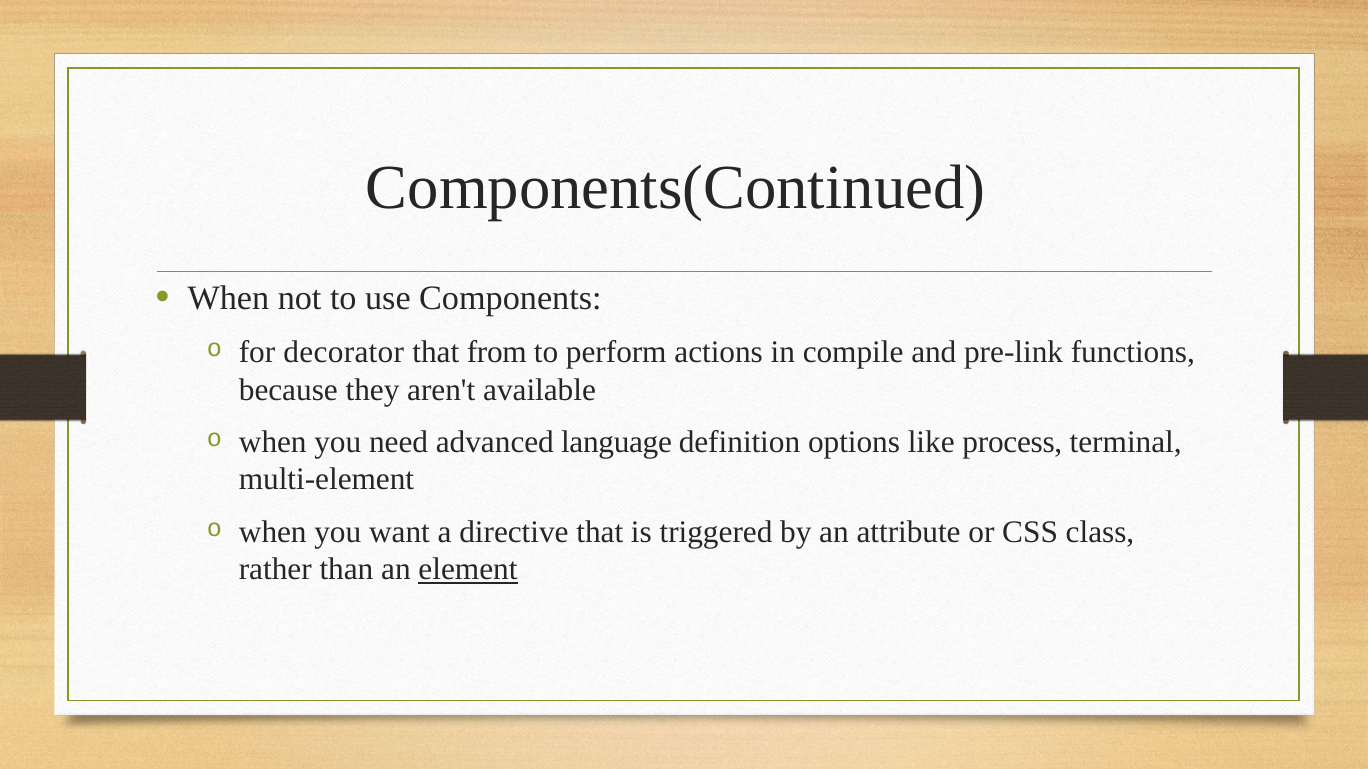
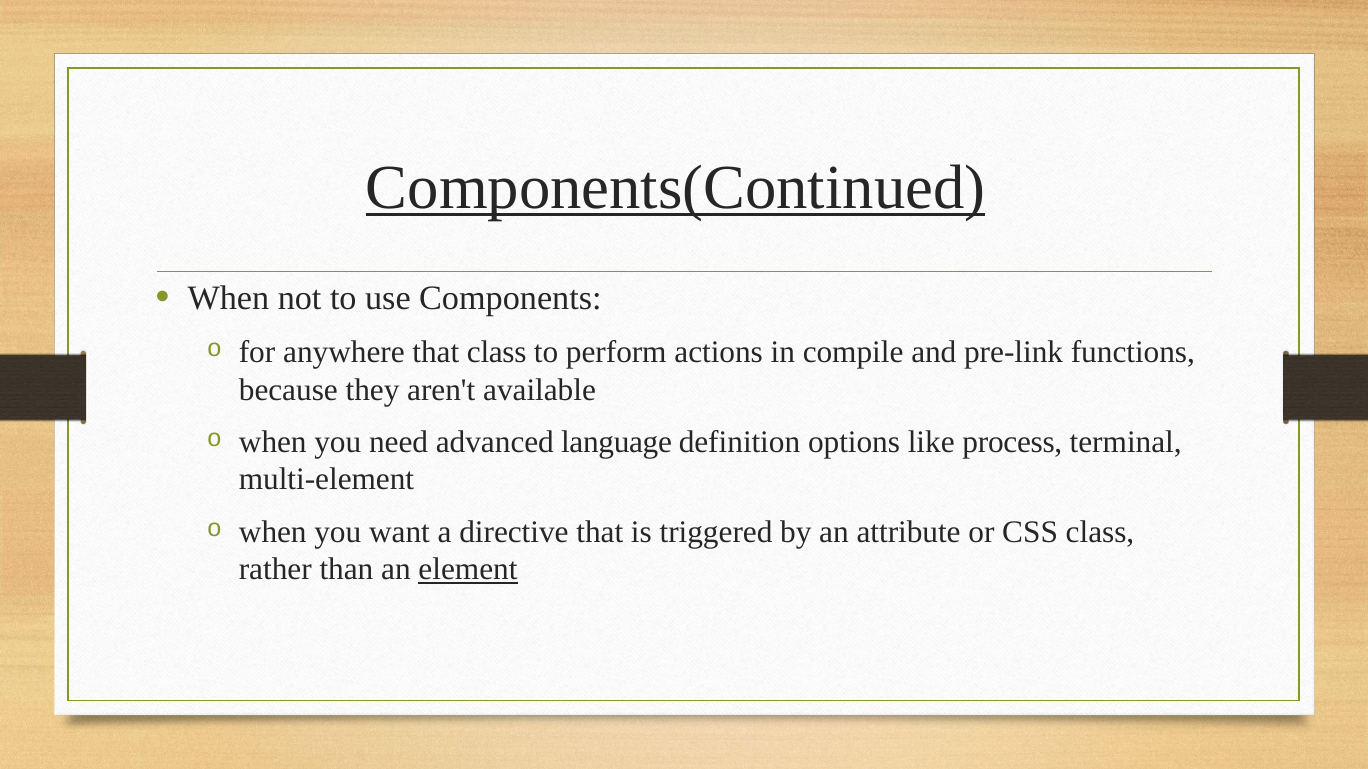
Components(Continued underline: none -> present
decorator: decorator -> anywhere
that from: from -> class
